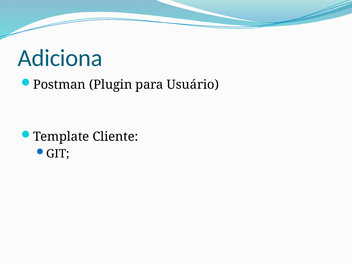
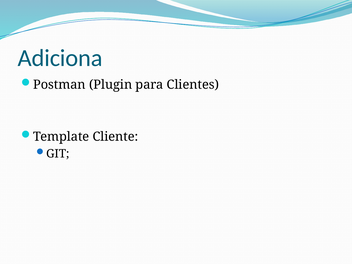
Usuário: Usuário -> Clientes
